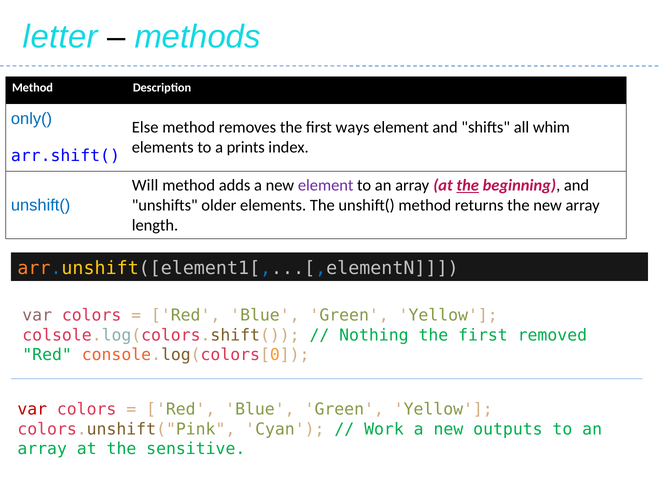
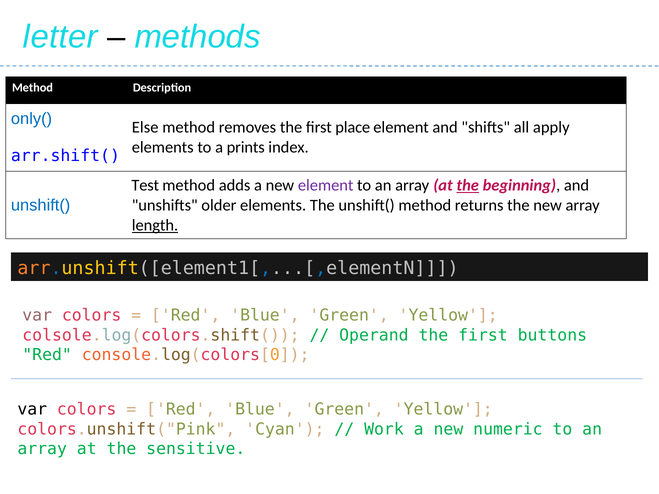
ways: ways -> place
whim: whim -> apply
Will: Will -> Test
length underline: none -> present
Nothing: Nothing -> Operand
removed: removed -> buttons
var at (32, 410) colour: red -> black
outputs: outputs -> numeric
